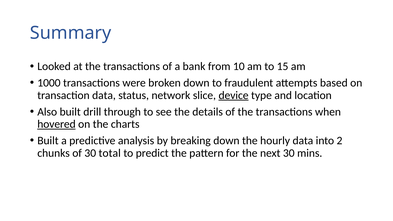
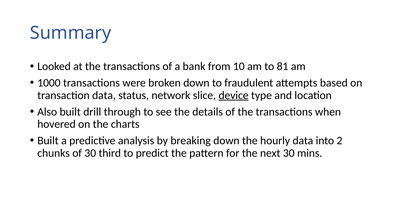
15: 15 -> 81
hovered underline: present -> none
total: total -> third
